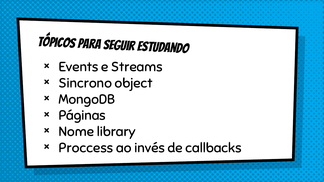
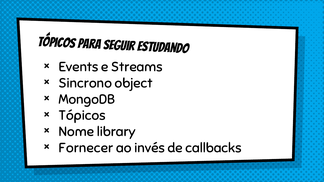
Páginas at (82, 116): Páginas -> Tópicos
Proccess: Proccess -> Fornecer
